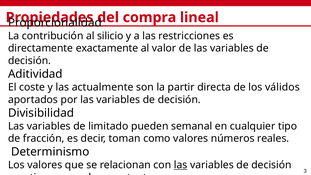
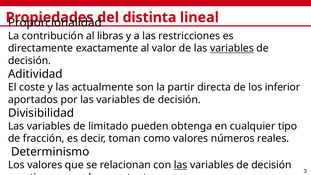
compra: compra -> distinta
silicio: silicio -> libras
variables at (232, 48) underline: none -> present
válidos: válidos -> inferior
semanal: semanal -> obtenga
